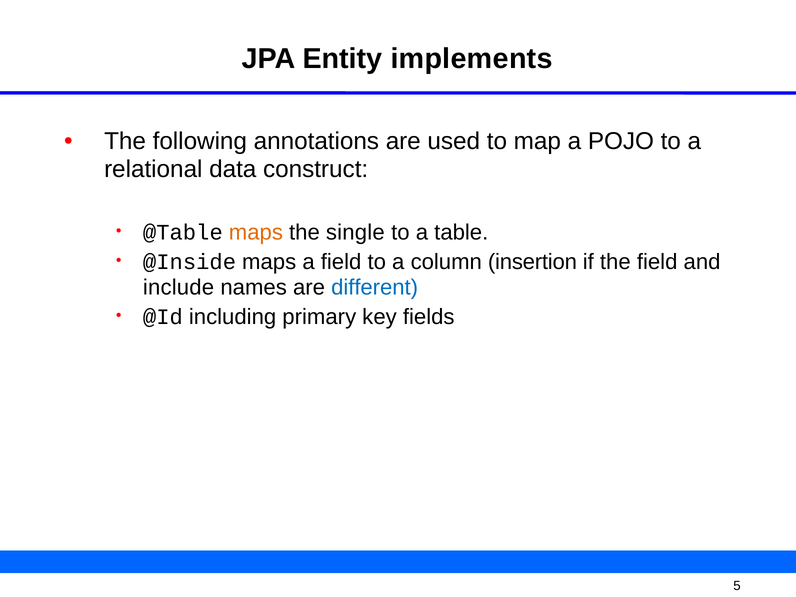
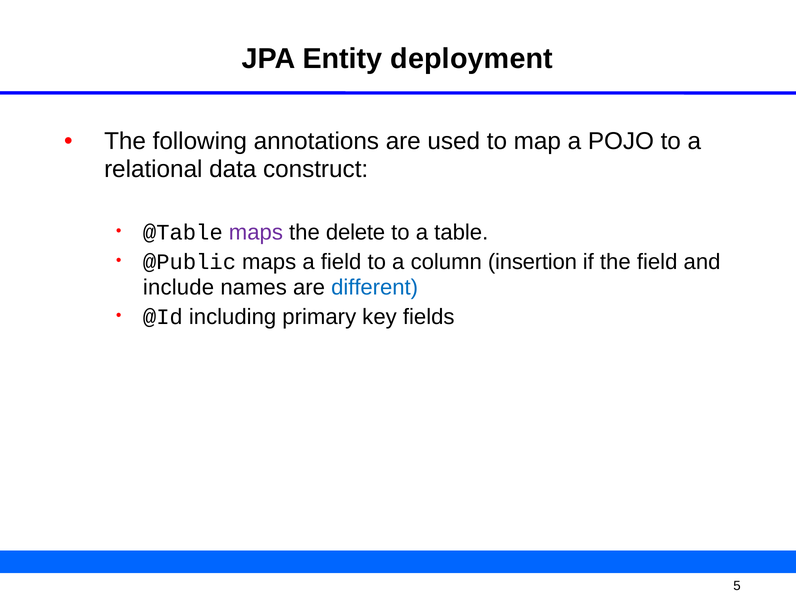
implements: implements -> deployment
maps at (256, 233) colour: orange -> purple
single: single -> delete
@Inside: @Inside -> @Public
